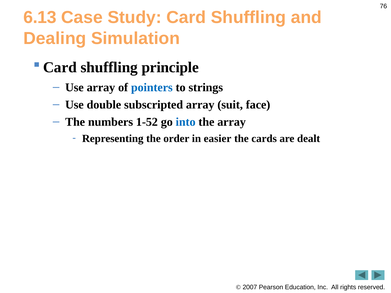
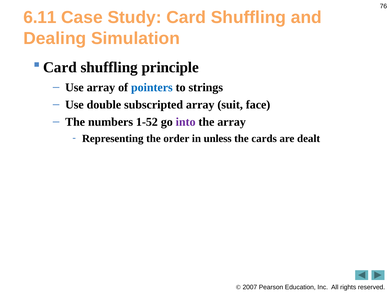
6.13: 6.13 -> 6.11
into colour: blue -> purple
easier: easier -> unless
